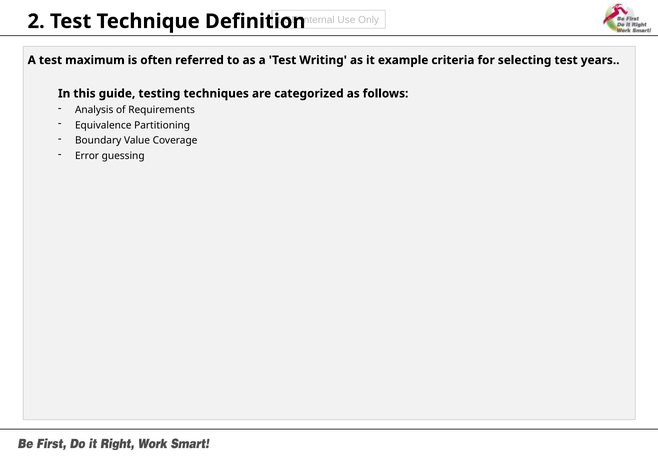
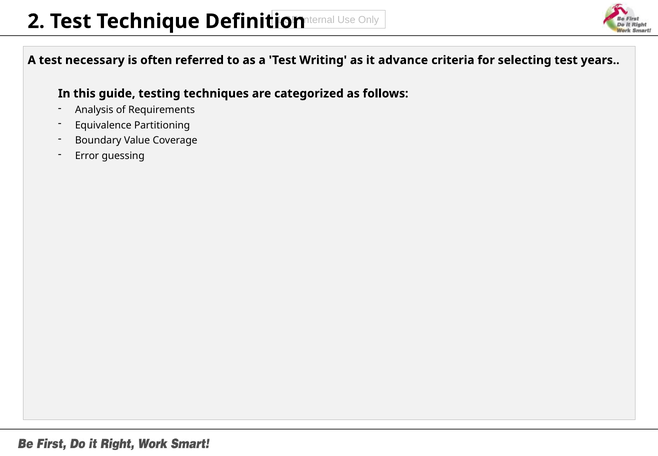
maximum: maximum -> necessary
example: example -> advance
